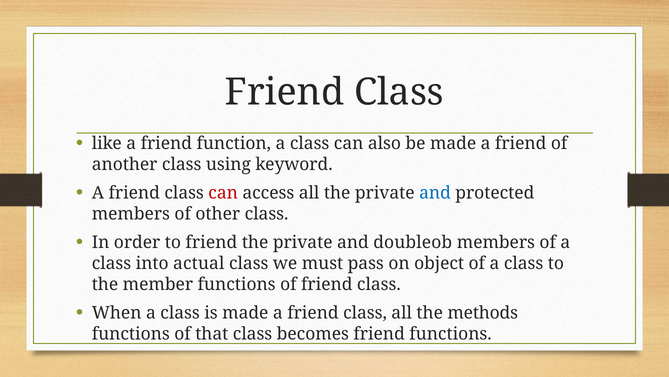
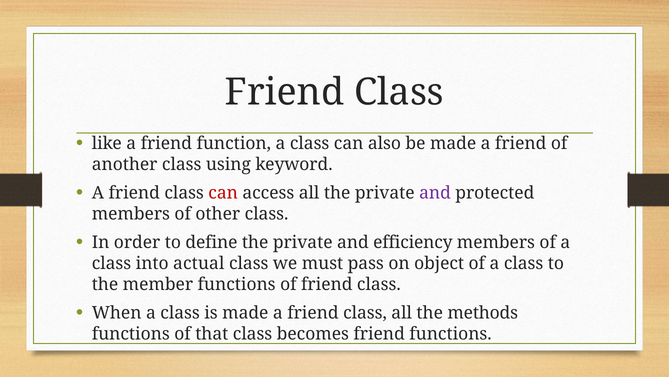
and at (435, 193) colour: blue -> purple
to friend: friend -> define
doubleob: doubleob -> efficiency
